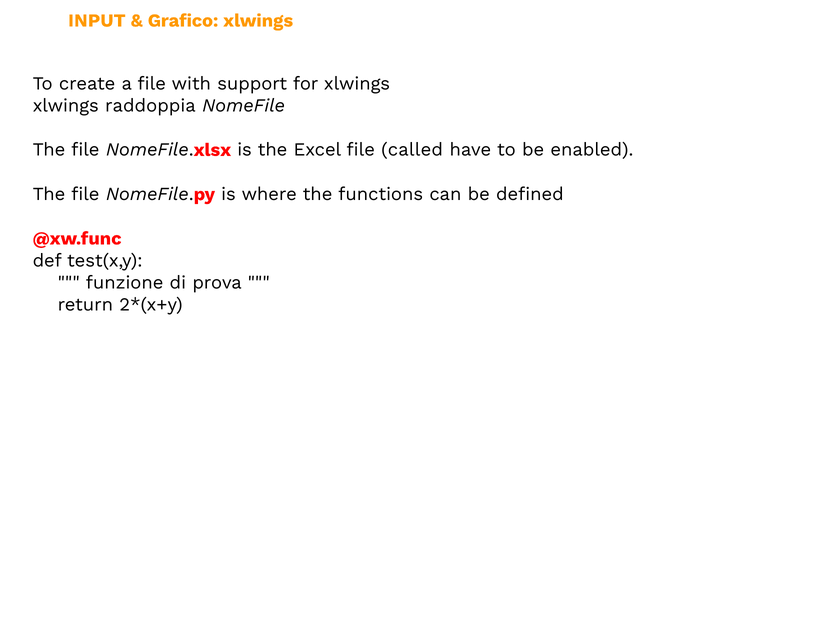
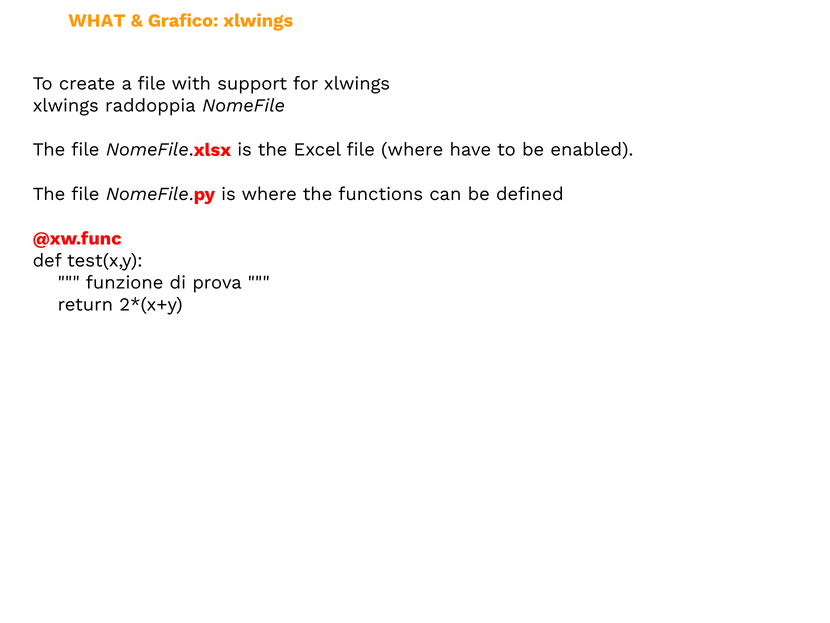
INPUT: INPUT -> WHAT
file called: called -> where
